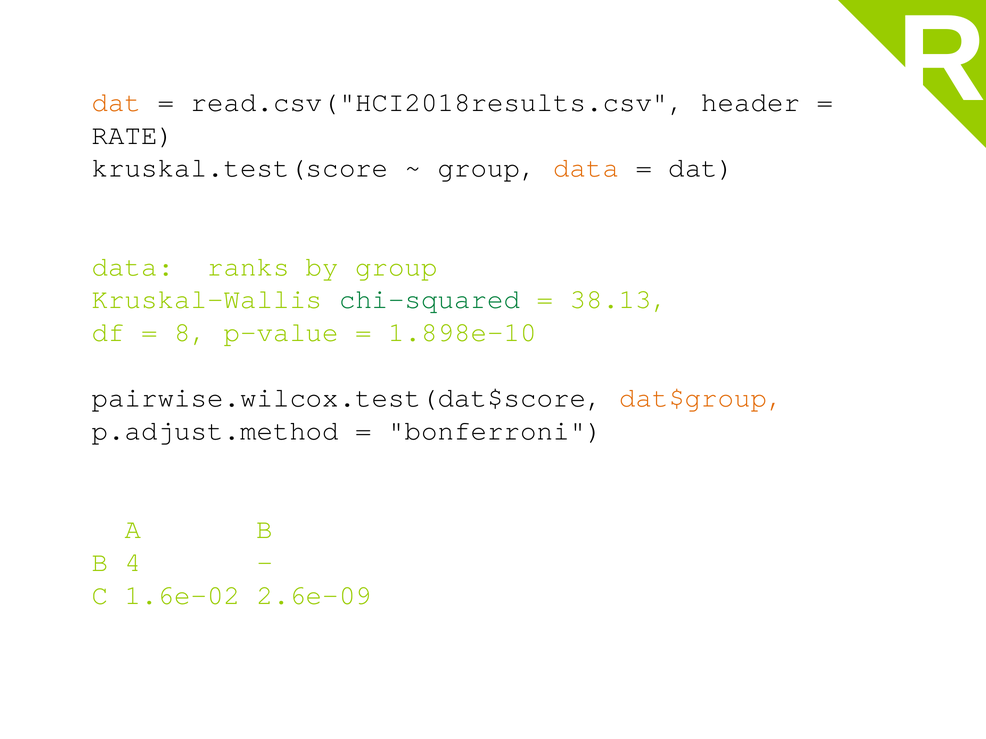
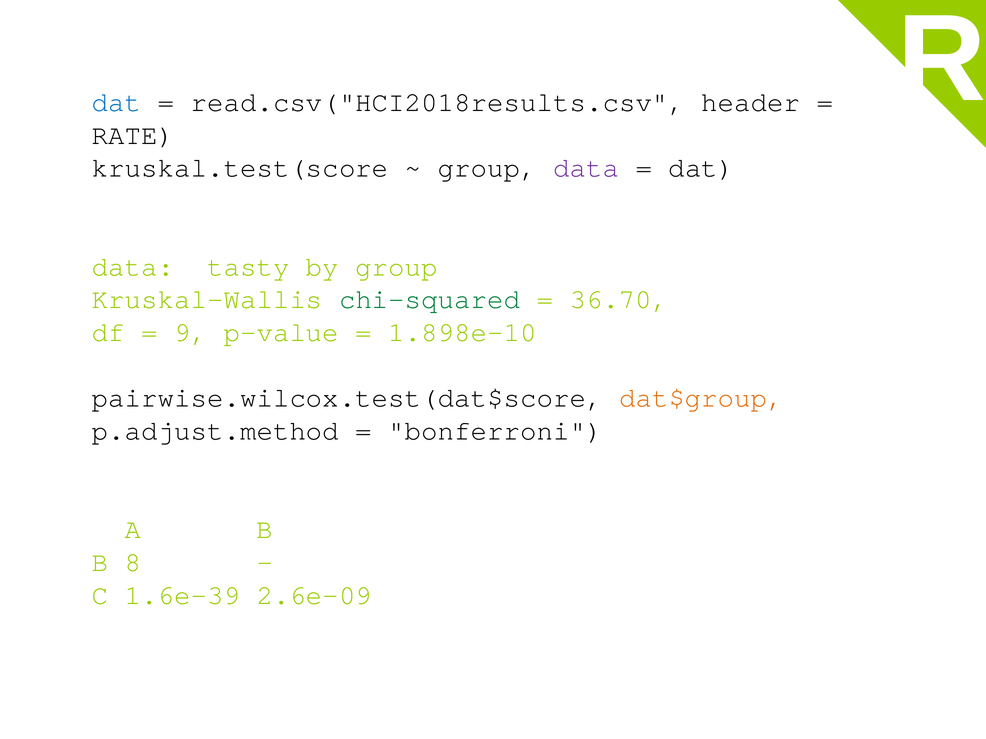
dat at (117, 102) colour: orange -> blue
data at (586, 168) colour: orange -> purple
ranks: ranks -> tasty
38.13: 38.13 -> 36.70
8: 8 -> 9
4: 4 -> 8
1.6e-02: 1.6e-02 -> 1.6e-39
